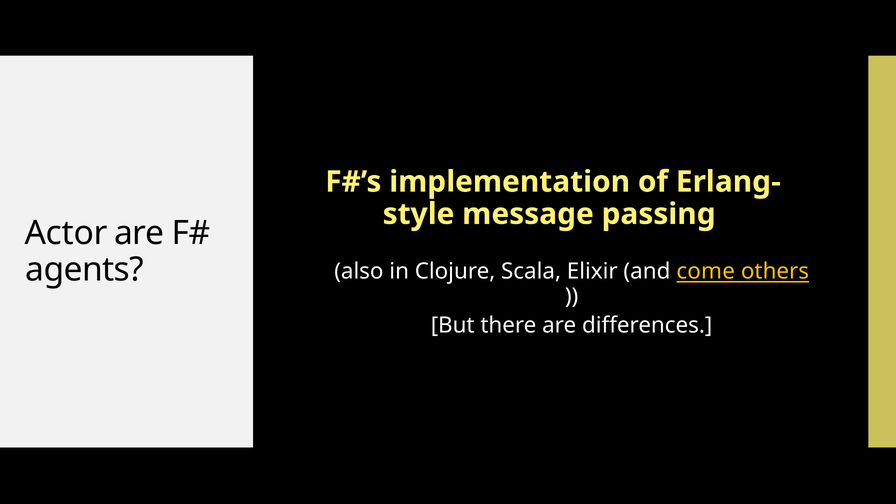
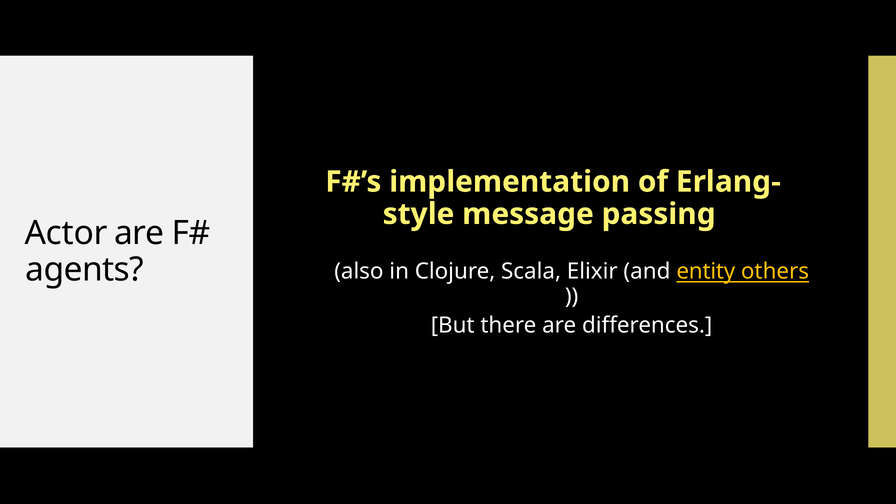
come: come -> entity
